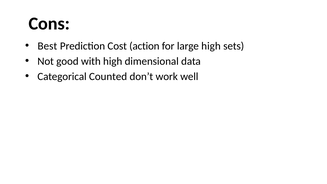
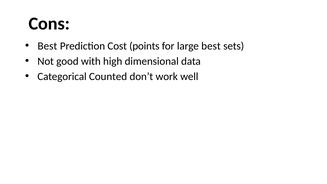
action: action -> points
large high: high -> best
